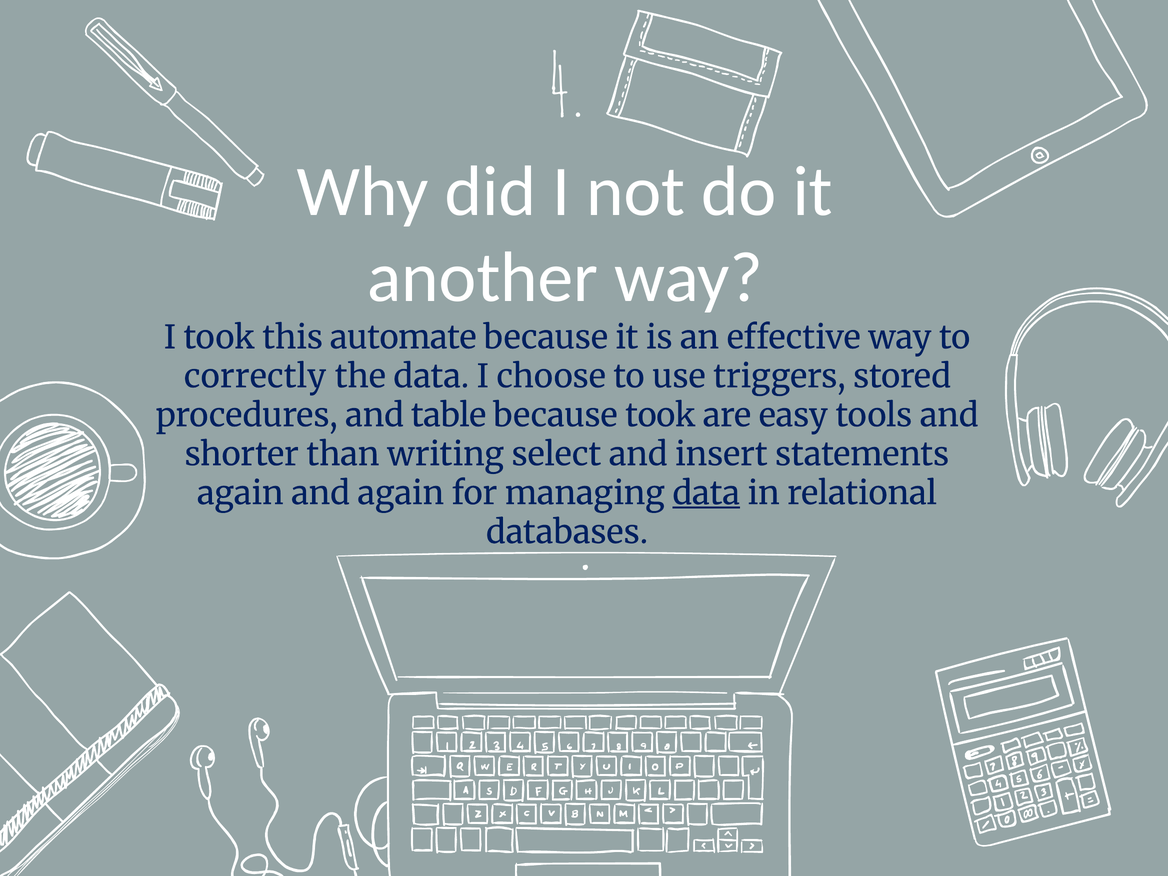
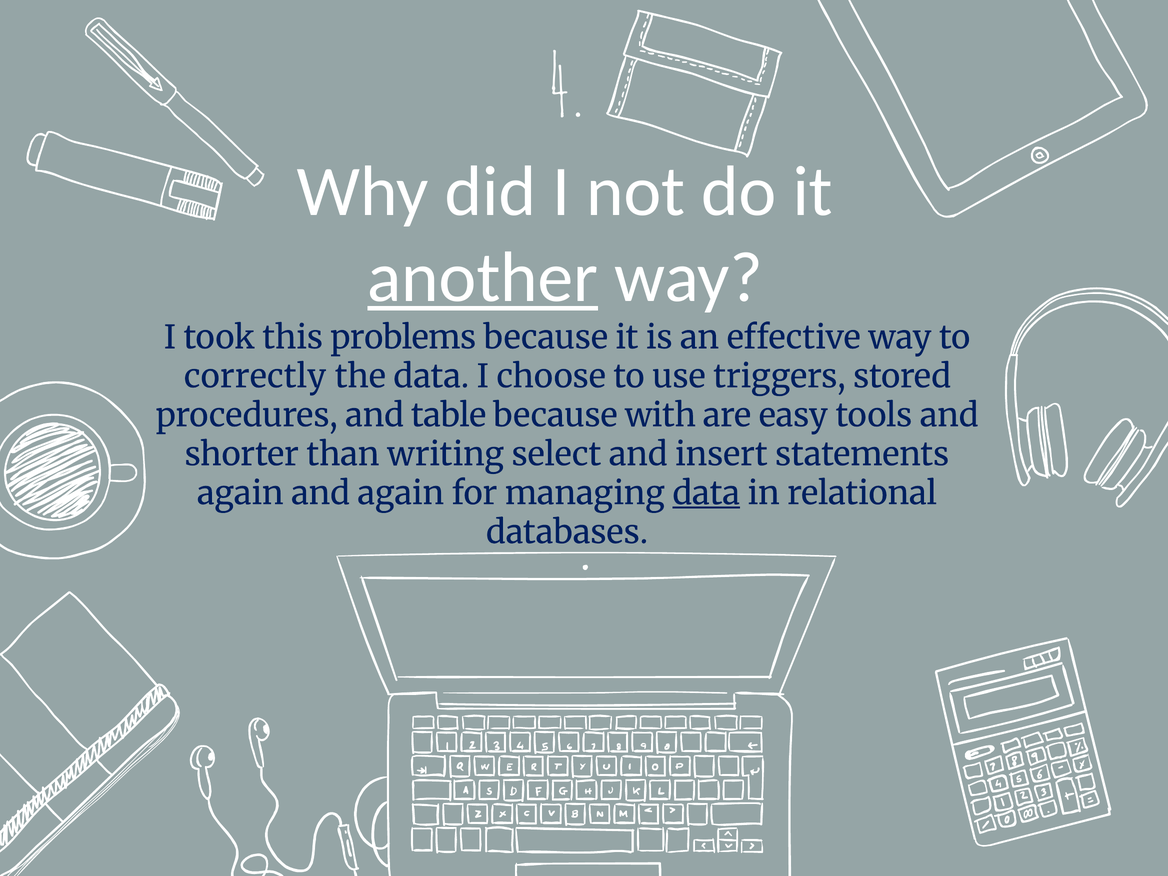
another underline: none -> present
automate: automate -> problems
because took: took -> with
